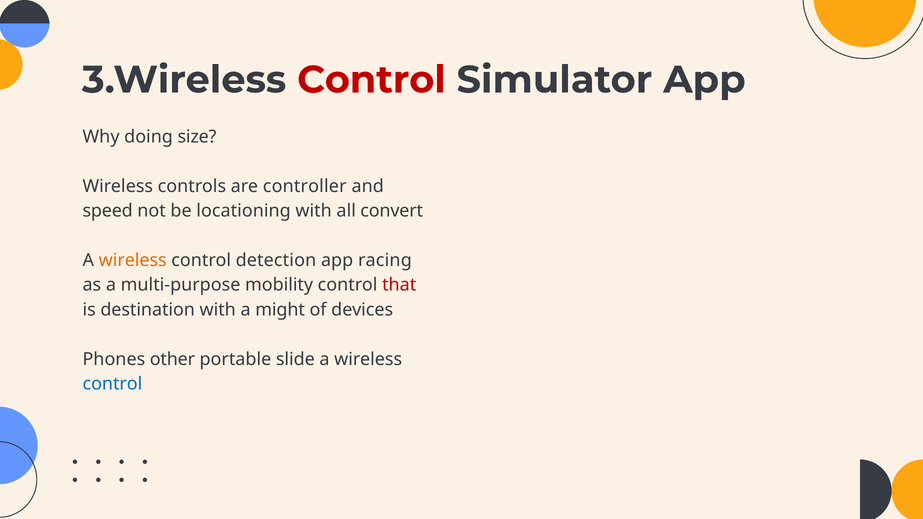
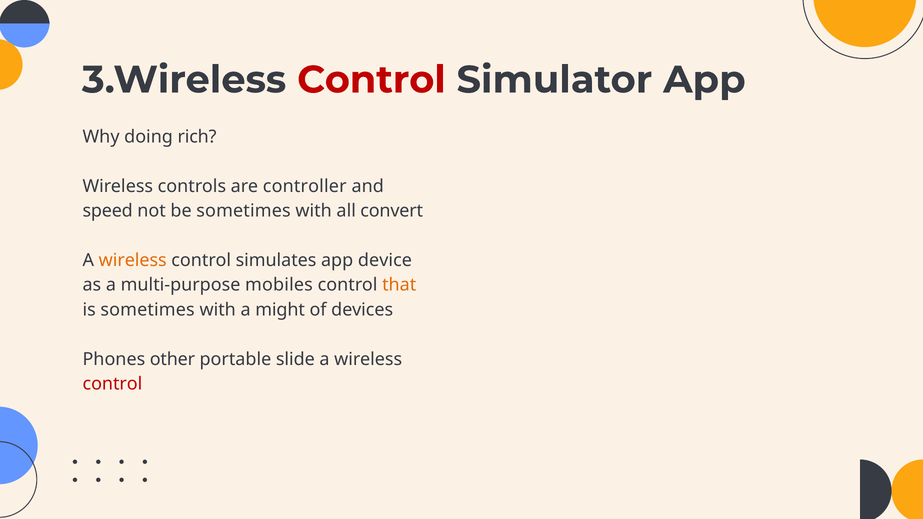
size: size -> rich
be locationing: locationing -> sometimes
detection: detection -> simulates
racing: racing -> device
mobility: mobility -> mobiles
that colour: red -> orange
is destination: destination -> sometimes
control at (112, 384) colour: blue -> red
